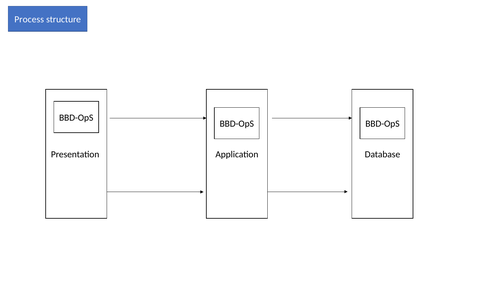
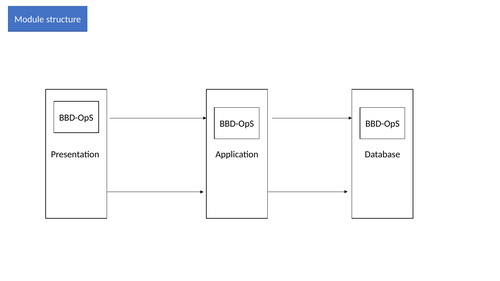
Process: Process -> Module
